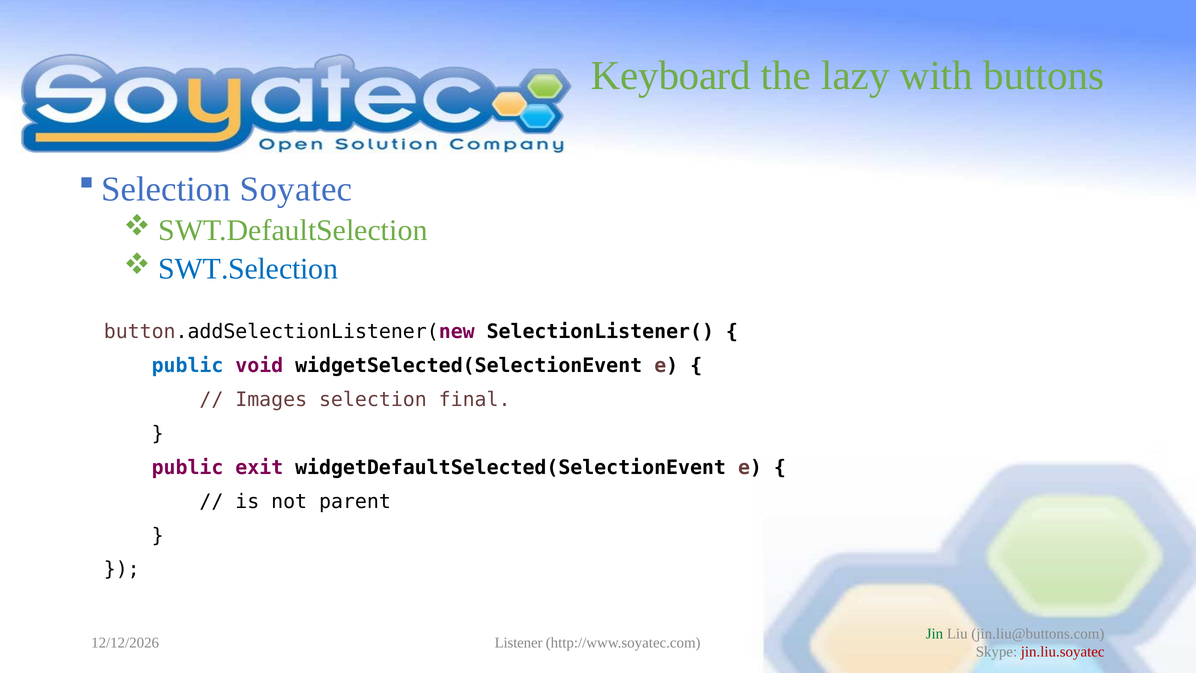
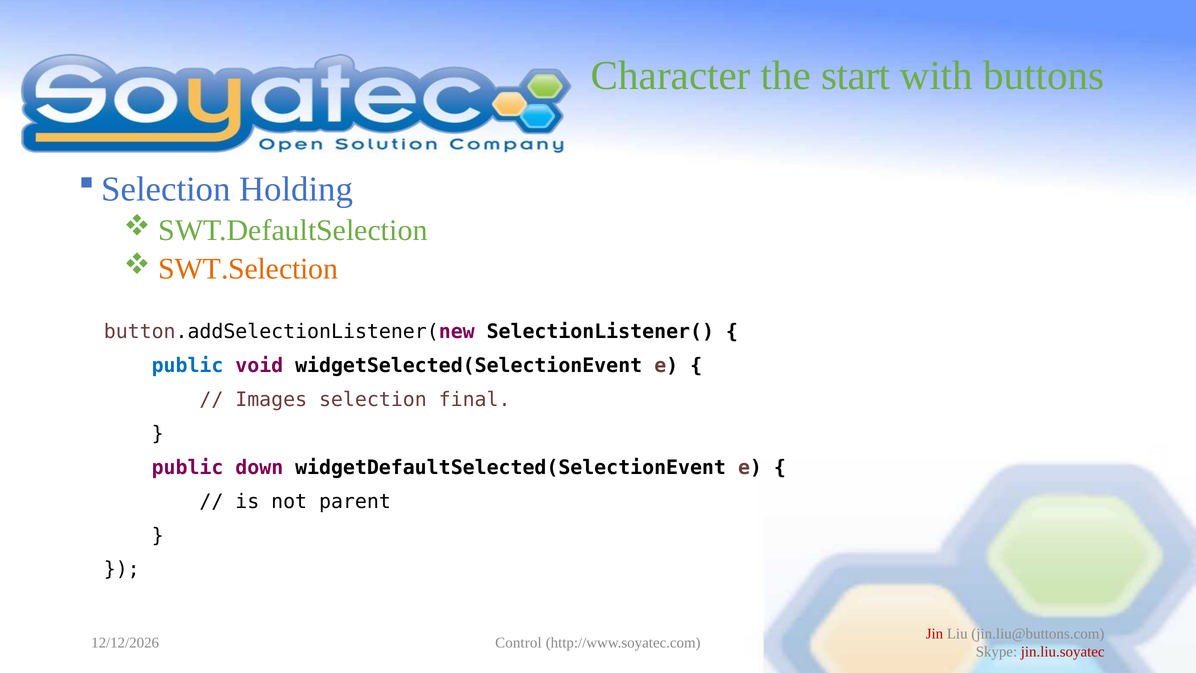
Keyboard: Keyboard -> Character
lazy: lazy -> start
Soyatec: Soyatec -> Holding
SWT.Selection colour: blue -> orange
exit: exit -> down
Jin colour: green -> red
Listener: Listener -> Control
